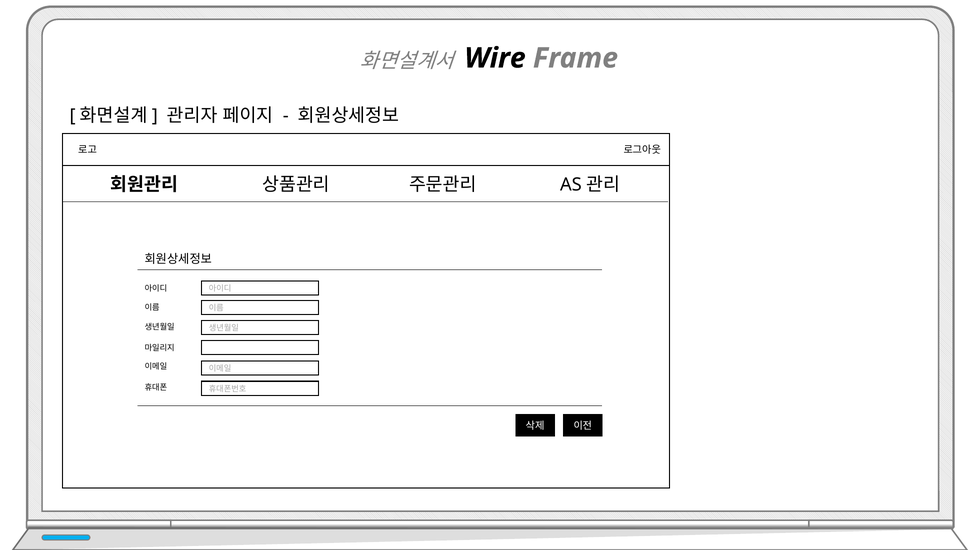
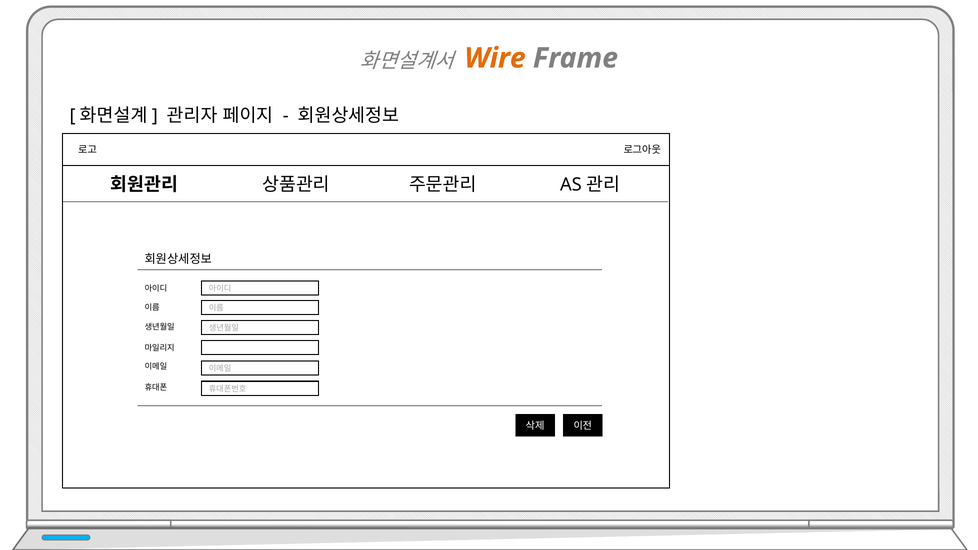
Wire colour: black -> orange
